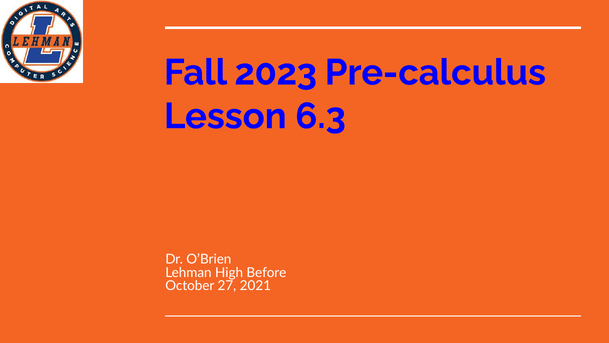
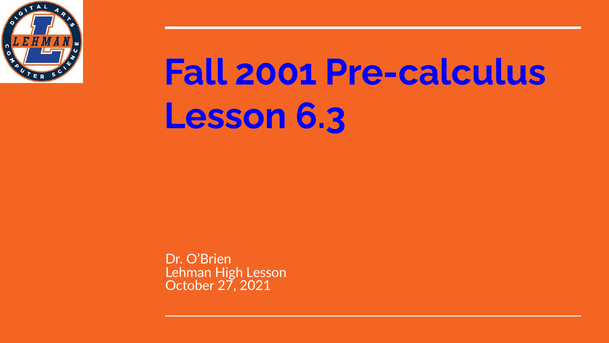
2023: 2023 -> 2001
High Before: Before -> Lesson
